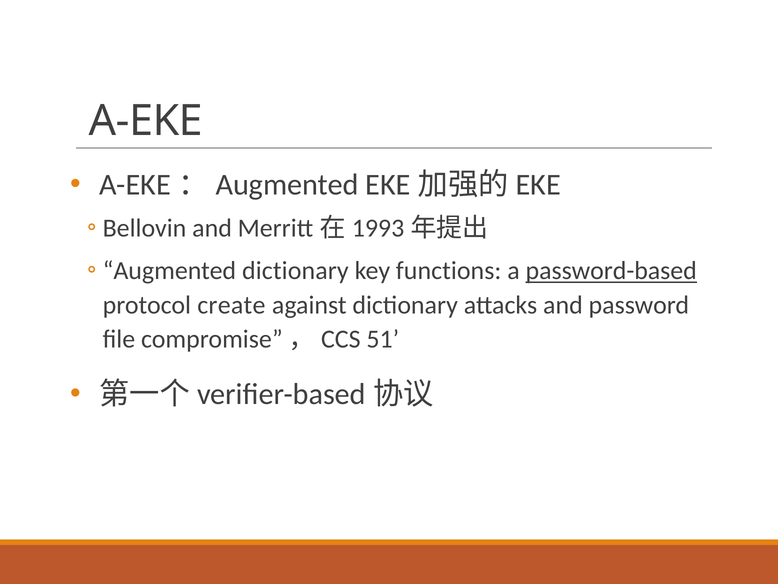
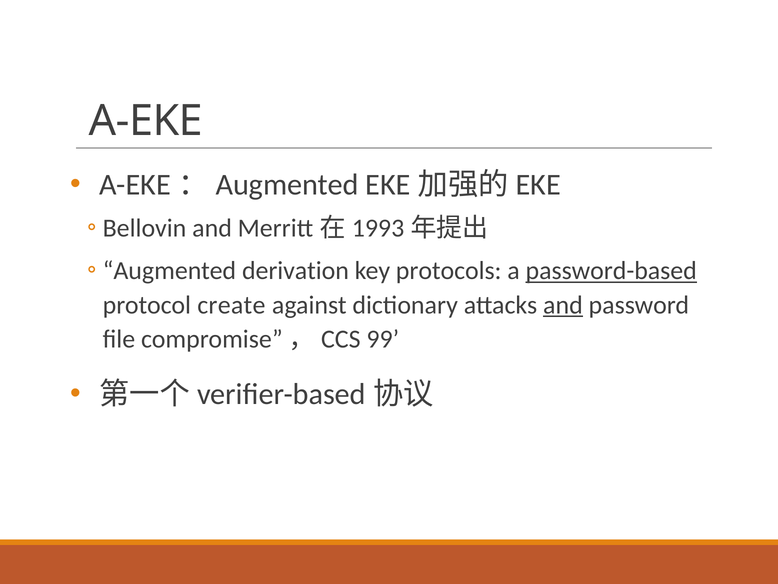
dictionary at (295, 271): dictionary -> derivation
functions: functions -> protocols
and at (563, 305) underline: none -> present
51: 51 -> 99
